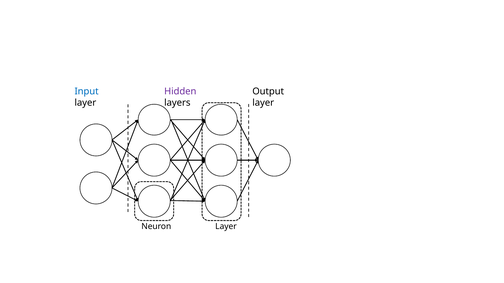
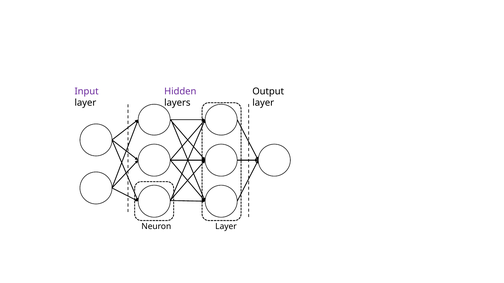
Input colour: blue -> purple
